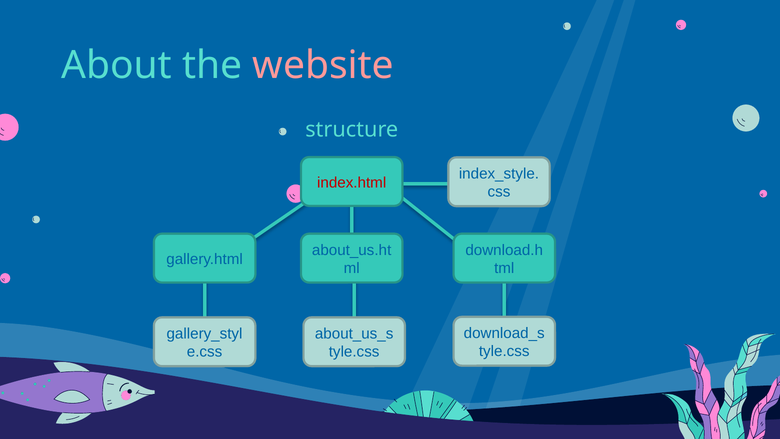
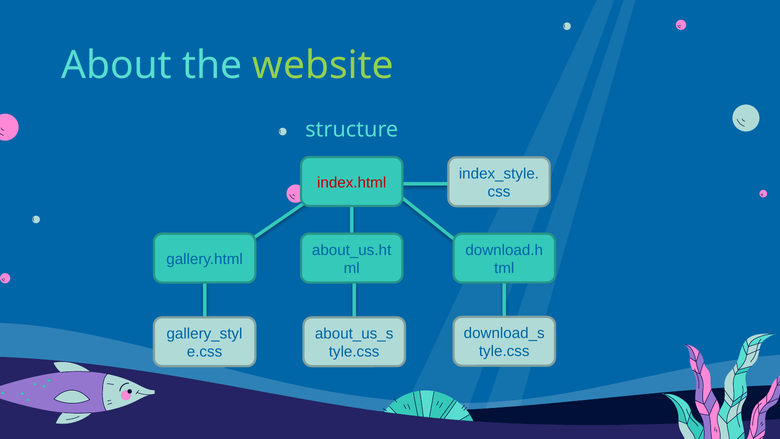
website colour: pink -> light green
